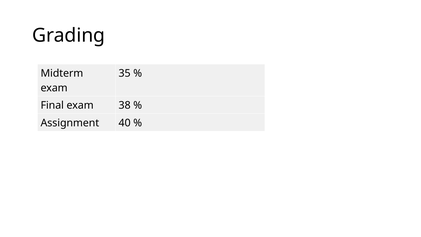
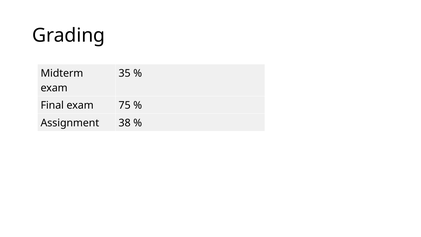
38: 38 -> 75
40: 40 -> 38
